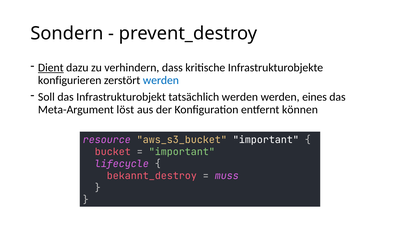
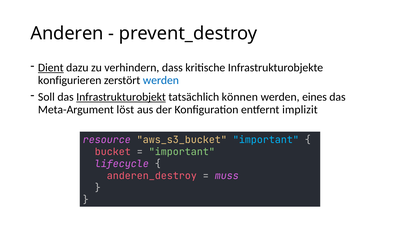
Sondern: Sondern -> Anderen
Infrastrukturobjekt underline: none -> present
tatsächlich werden: werden -> können
können: können -> implizit
important at (266, 140) colour: white -> light blue
bekannt_destroy: bekannt_destroy -> anderen_destroy
